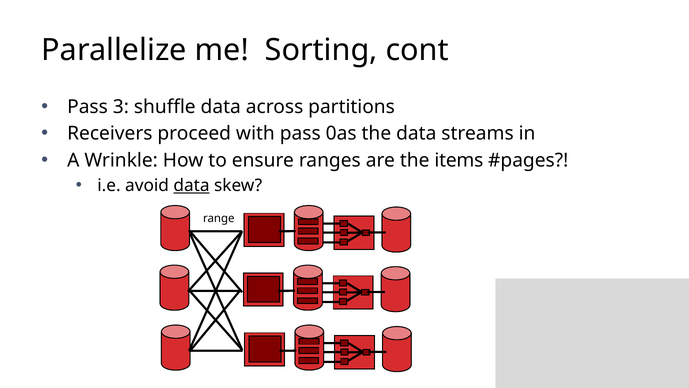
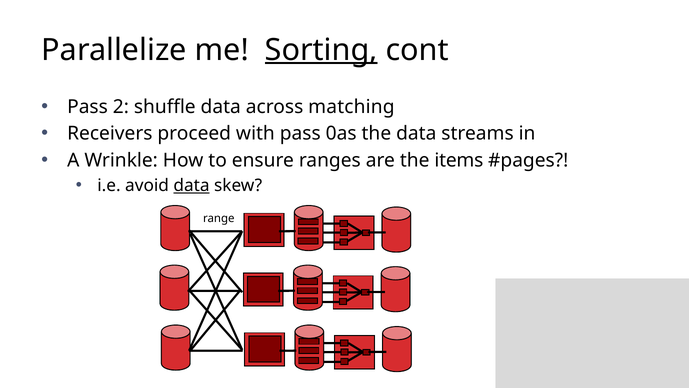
Sorting underline: none -> present
3: 3 -> 2
partitions: partitions -> matching
